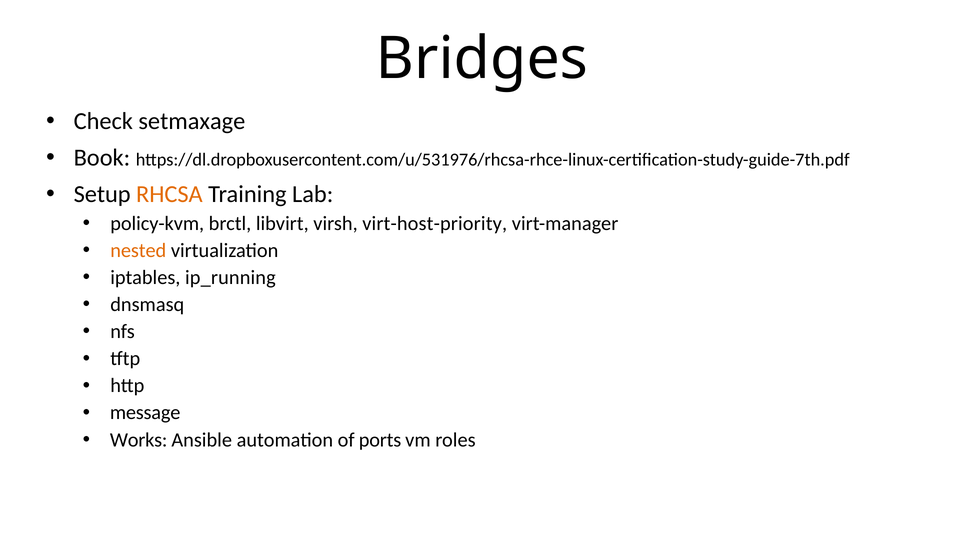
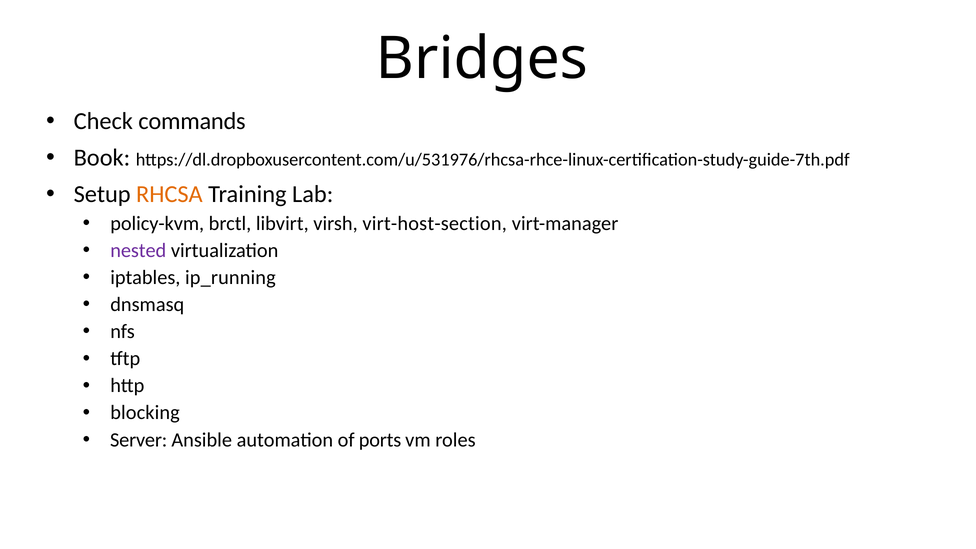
setmaxage: setmaxage -> commands
virt-host-priority: virt-host-priority -> virt-host-section
nested colour: orange -> purple
message: message -> blocking
Works: Works -> Server
